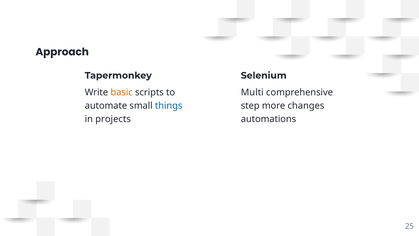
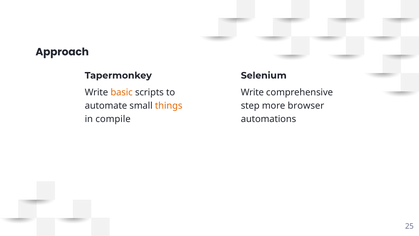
Multi at (252, 92): Multi -> Write
things colour: blue -> orange
changes: changes -> browser
projects: projects -> compile
